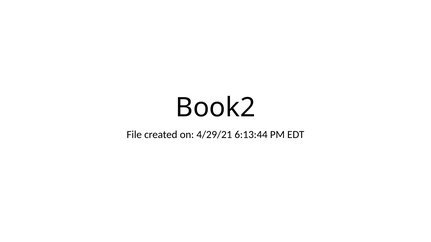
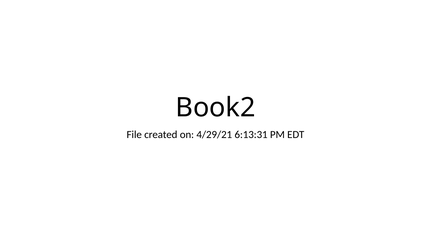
6:13:44: 6:13:44 -> 6:13:31
